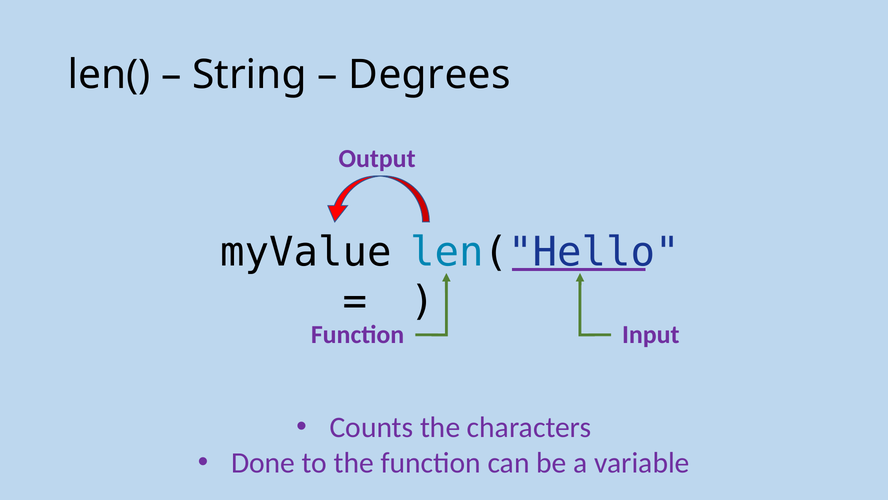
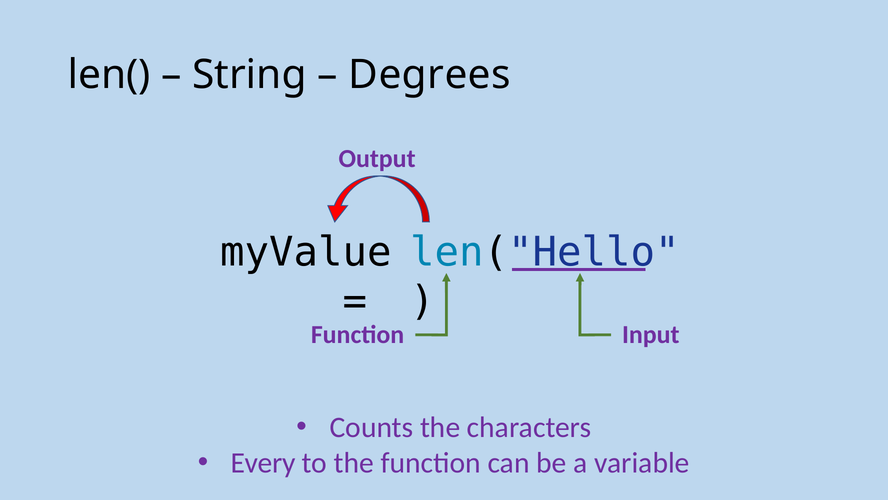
Done: Done -> Every
